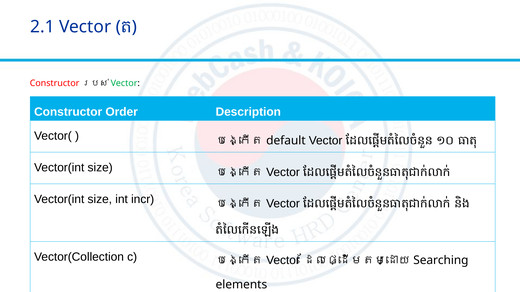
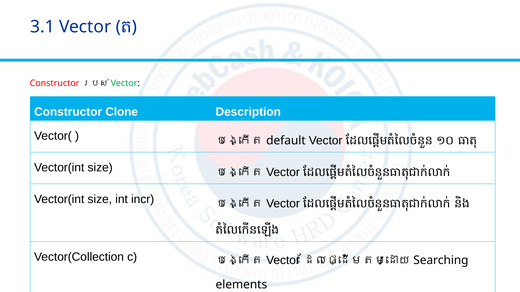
2.1: 2.1 -> 3.1
Order: Order -> Clone
